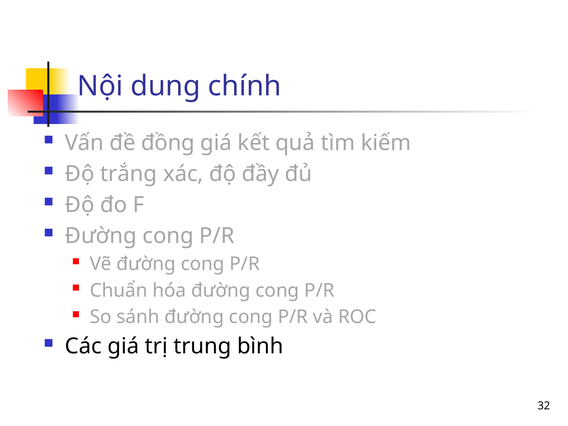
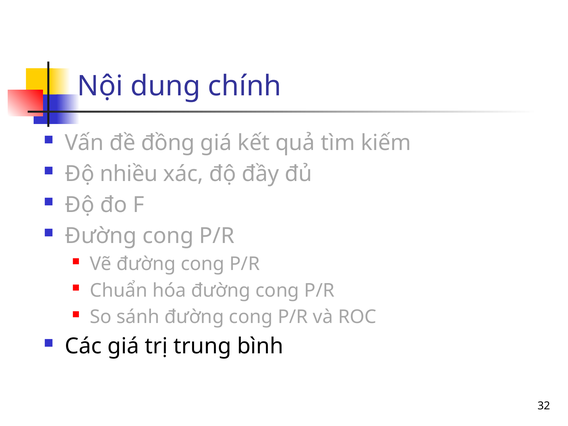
trắng: trắng -> nhiều
